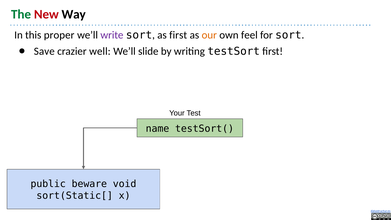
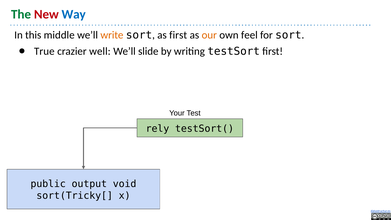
Way colour: black -> blue
proper: proper -> middle
write colour: purple -> orange
Save: Save -> True
name: name -> rely
beware: beware -> output
sort(Static[: sort(Static[ -> sort(Tricky[
